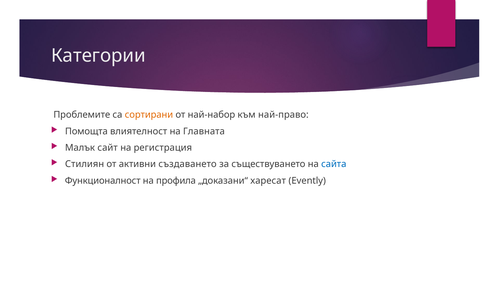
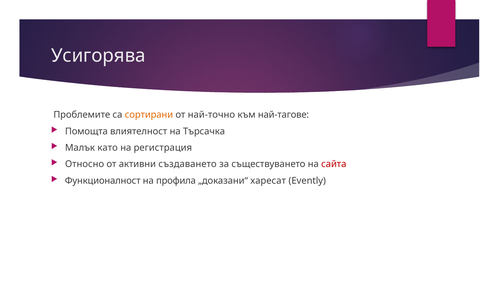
Категории: Категории -> Усигорява
най-набор: най-набор -> най-точно
най-право: най-право -> най-тагове
Главната: Главната -> Търсачка
сайт: сайт -> като
Стилиян: Стилиян -> Относно
сайта colour: blue -> red
